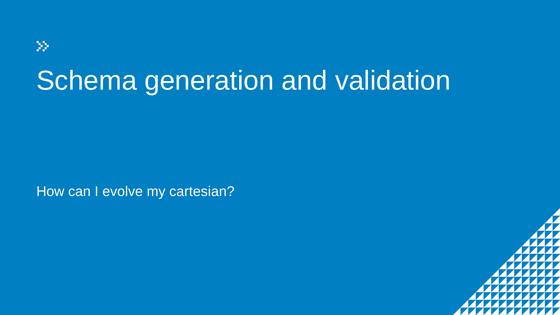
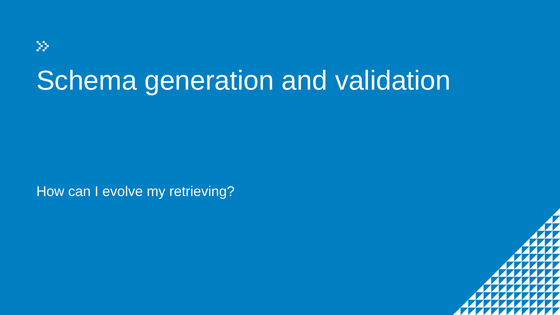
cartesian: cartesian -> retrieving
